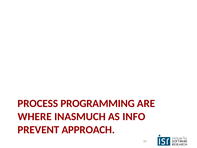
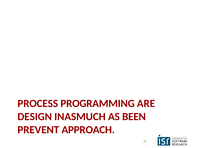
WHERE: WHERE -> DESIGN
INFO: INFO -> BEEN
